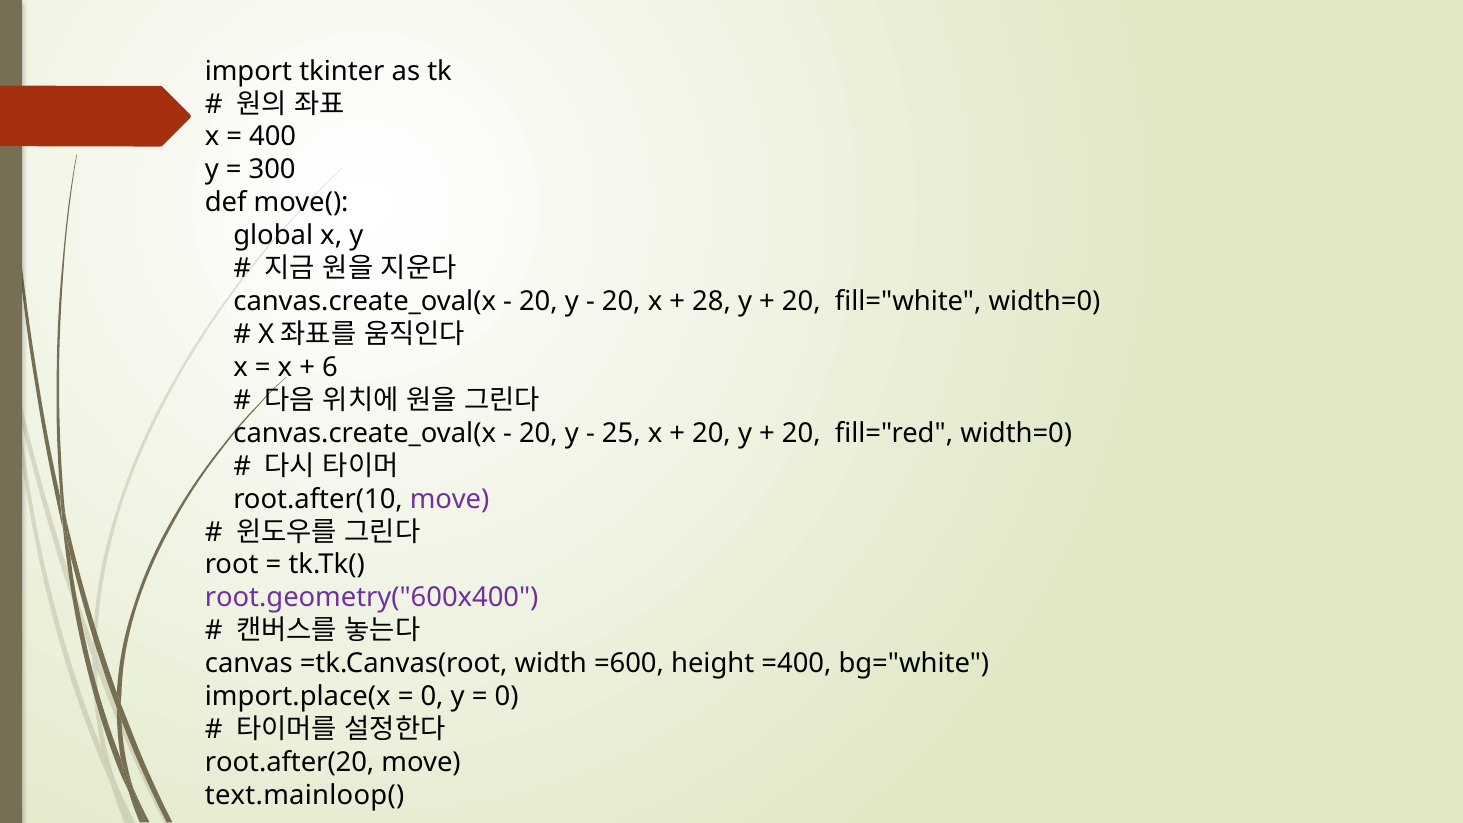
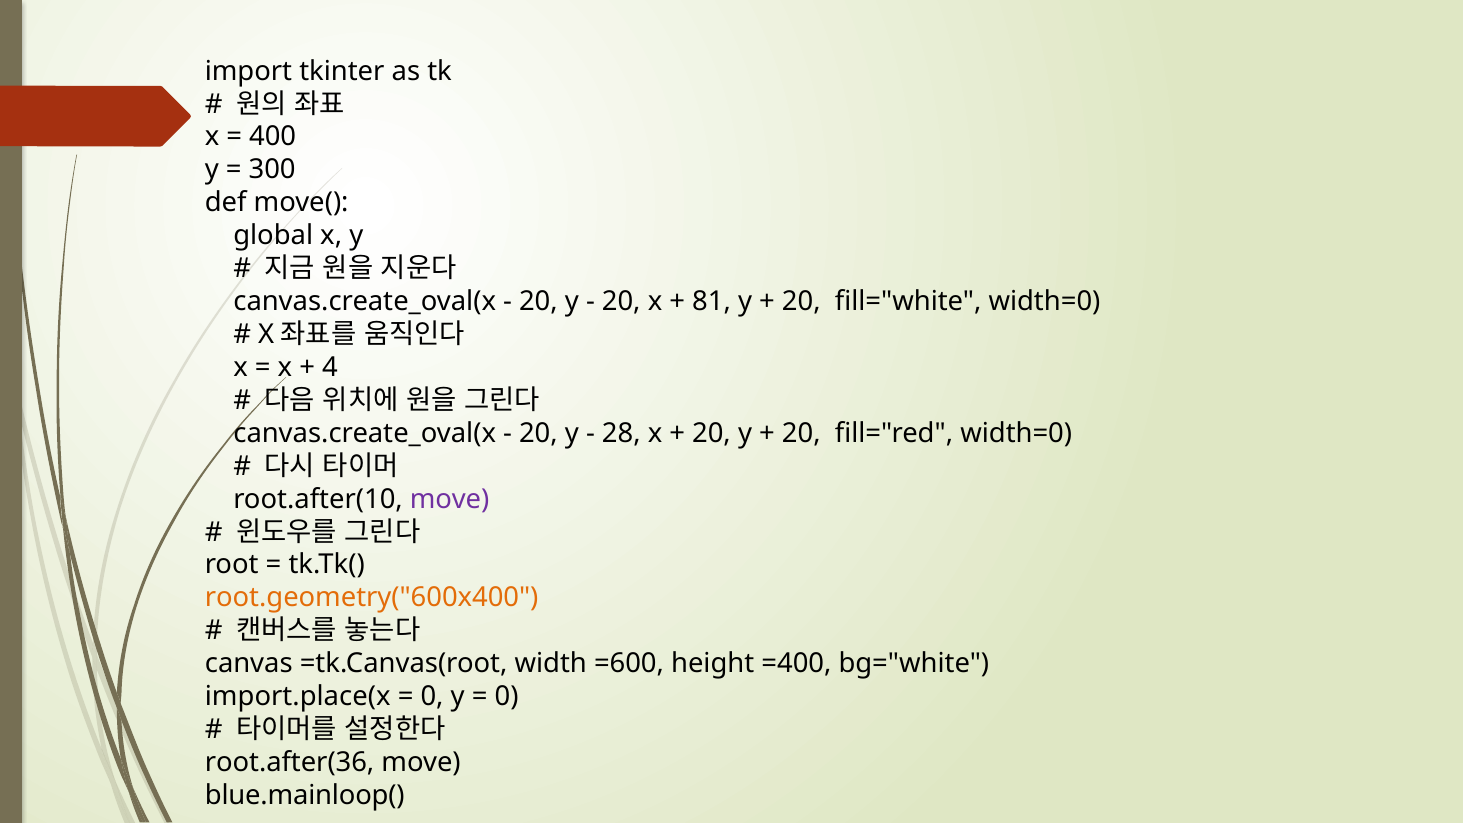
28: 28 -> 81
6: 6 -> 4
25: 25 -> 28
root.geometry("600x400 colour: purple -> orange
root.after(20: root.after(20 -> root.after(36
text.mainloop(: text.mainloop( -> blue.mainloop(
